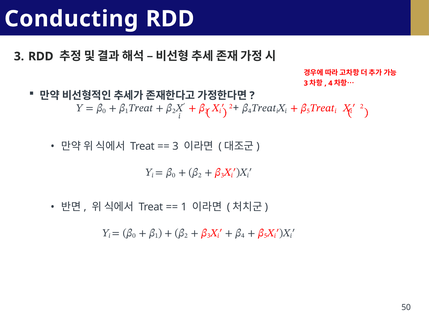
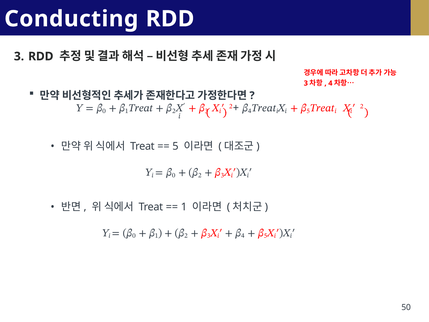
3 at (175, 146): 3 -> 5
